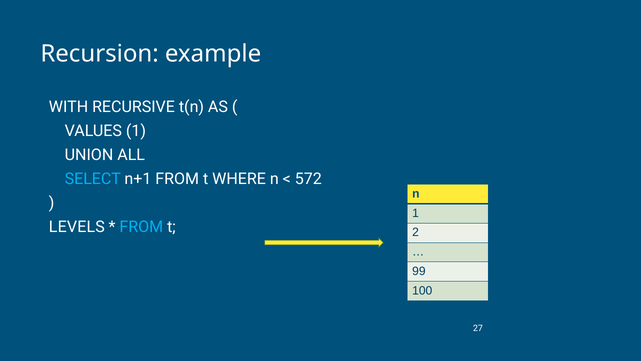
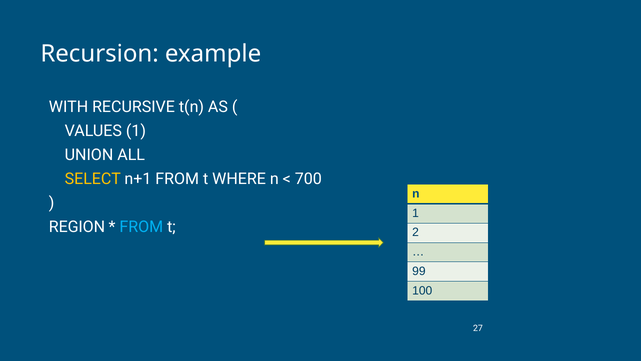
SELECT colour: light blue -> yellow
572: 572 -> 700
LEVELS: LEVELS -> REGION
